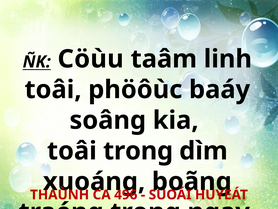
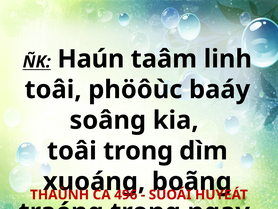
Cöùu: Cöùu -> Haún
